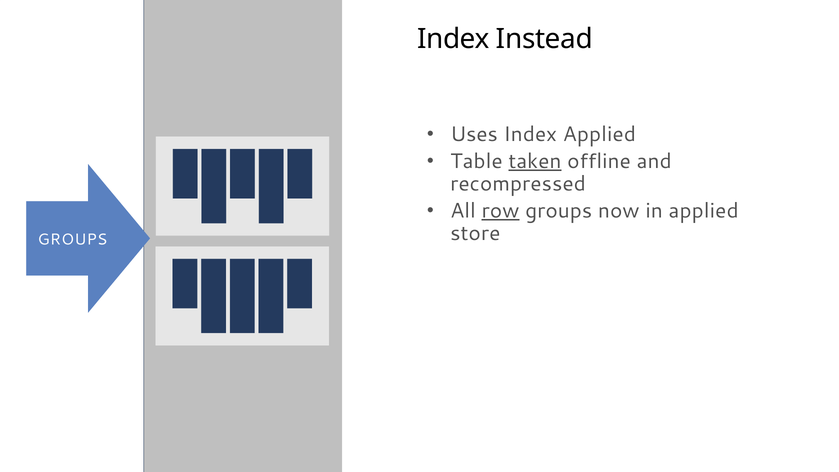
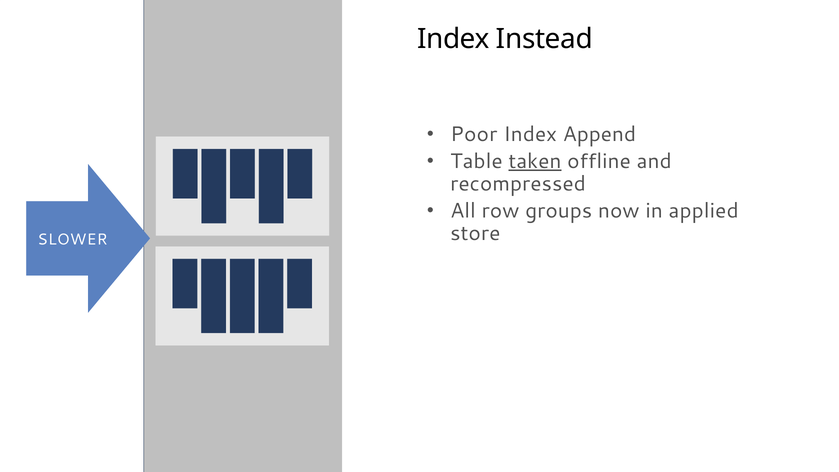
Uses: Uses -> Poor
Index Applied: Applied -> Append
row underline: present -> none
GROUPS at (73, 239): GROUPS -> SLOWER
